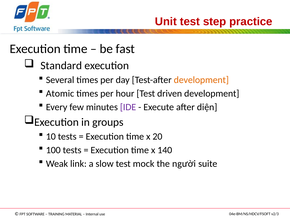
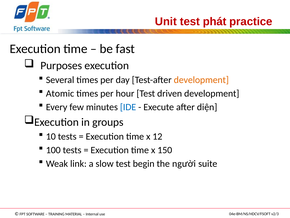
step: step -> phát
Standard: Standard -> Purposes
IDE colour: purple -> blue
20: 20 -> 12
140: 140 -> 150
mock: mock -> begin
